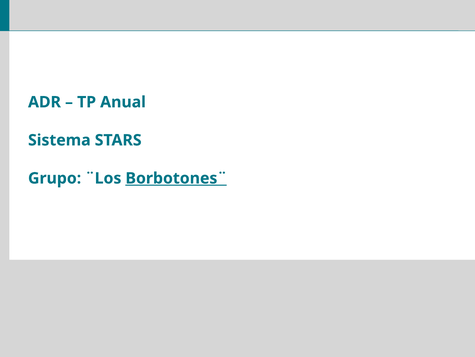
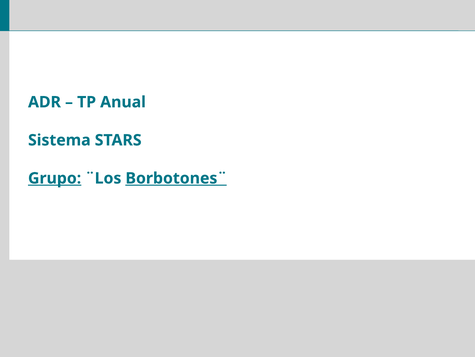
Grupo underline: none -> present
